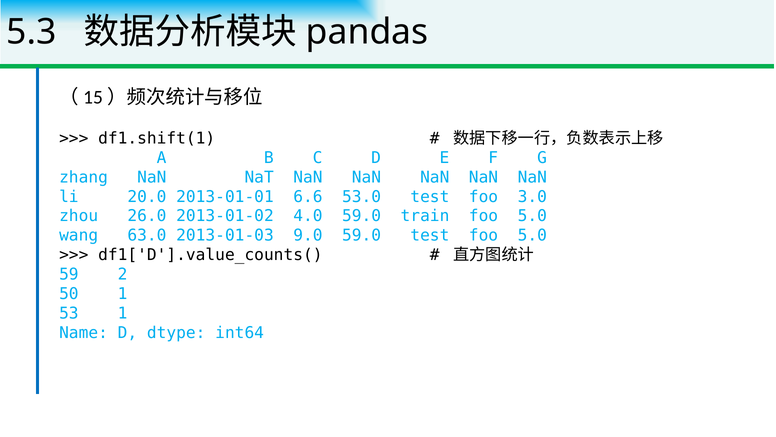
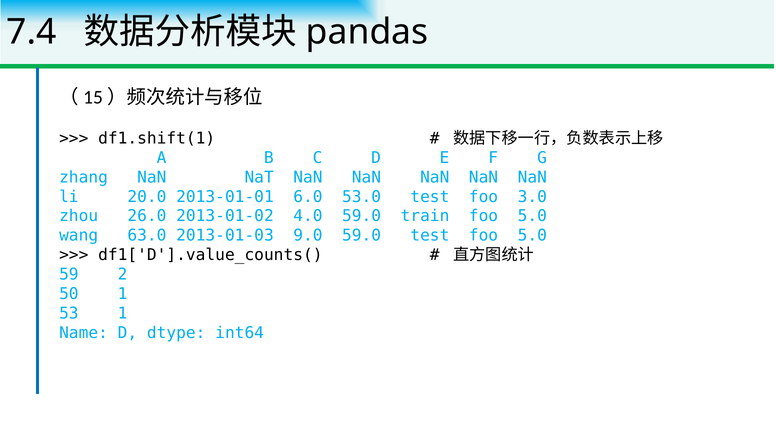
5.3: 5.3 -> 7.4
6.6: 6.6 -> 6.0
